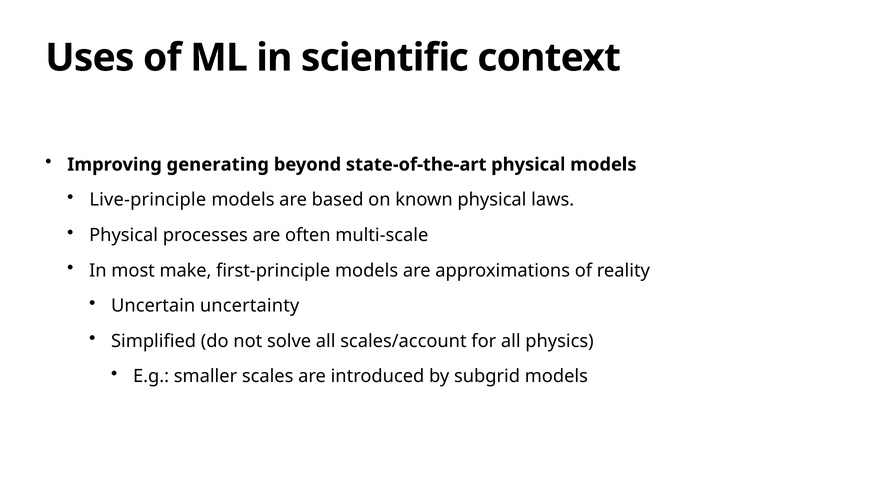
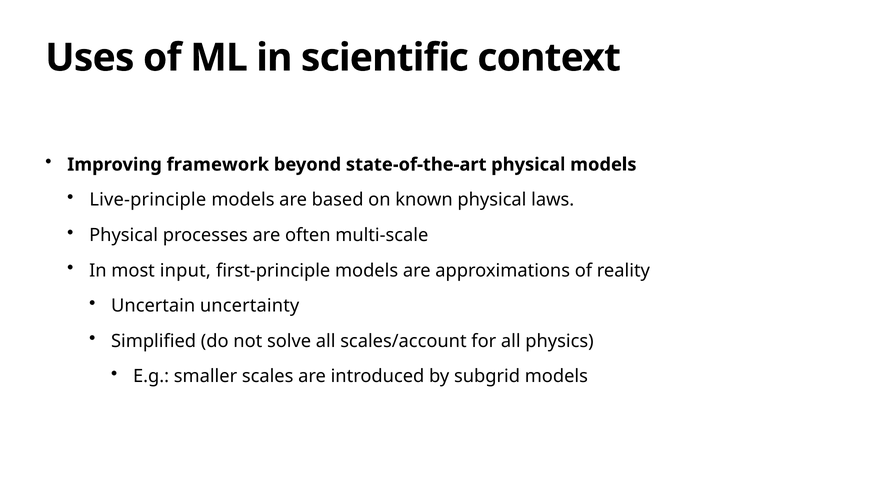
generating: generating -> framework
make: make -> input
